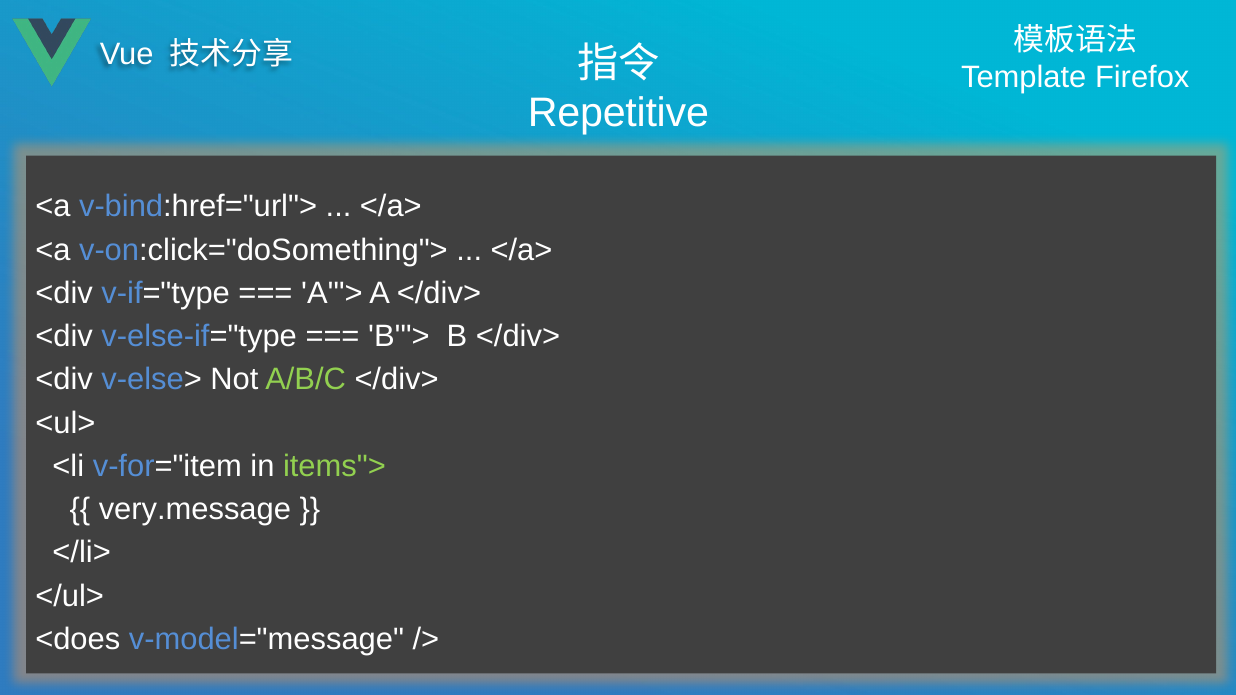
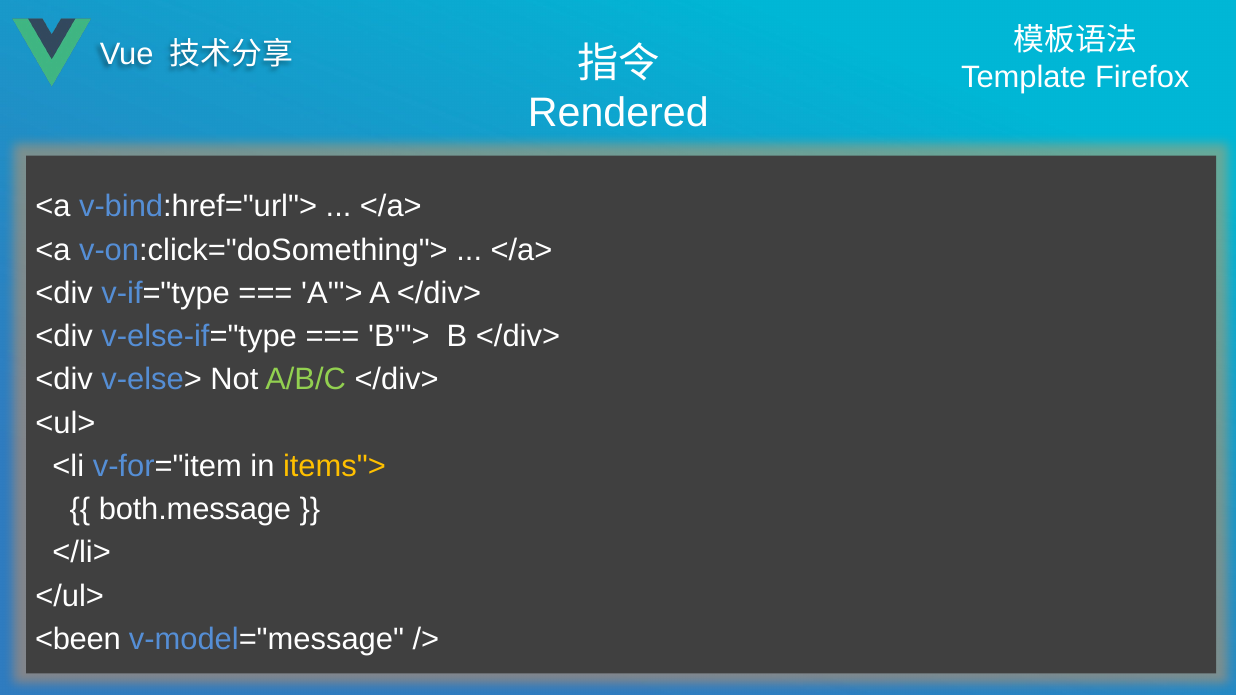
Repetitive: Repetitive -> Rendered
items"> colour: light green -> yellow
very.message: very.message -> both.message
<does: <does -> <been
